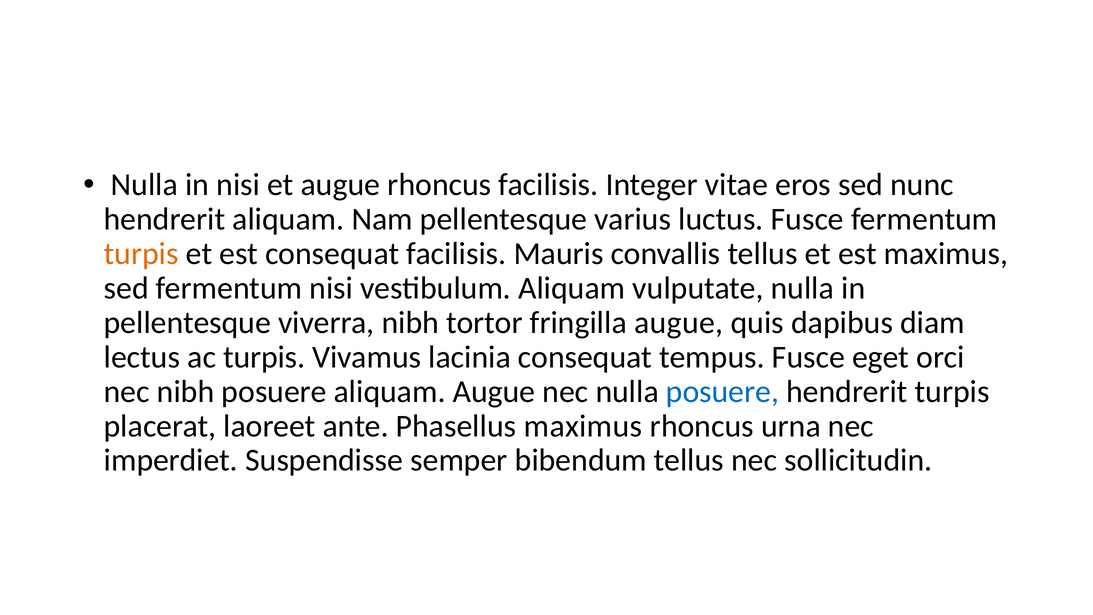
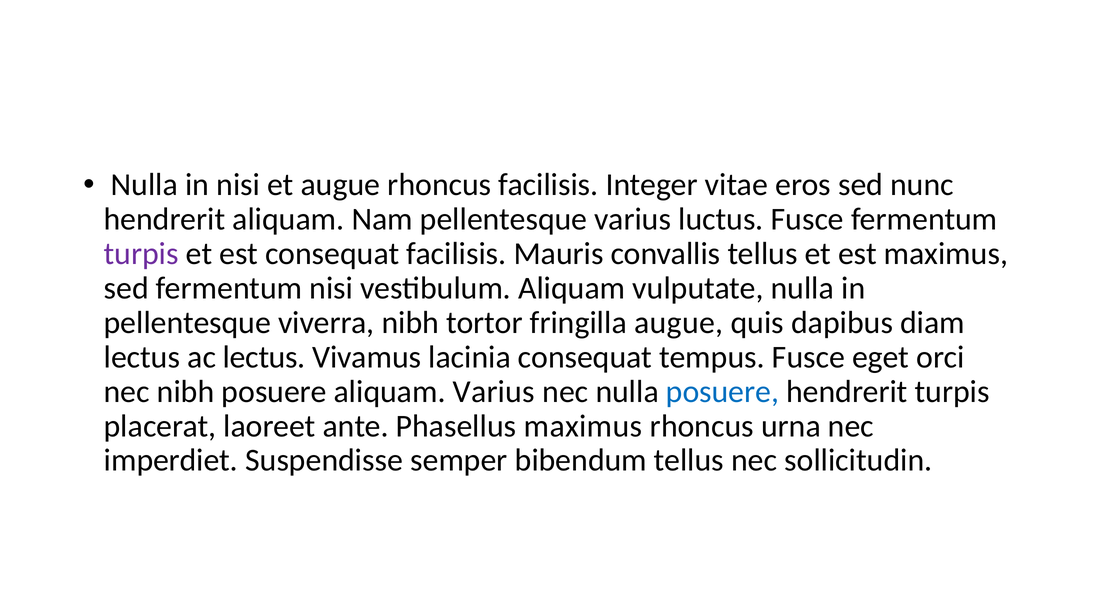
turpis at (141, 254) colour: orange -> purple
ac turpis: turpis -> lectus
aliquam Augue: Augue -> Varius
